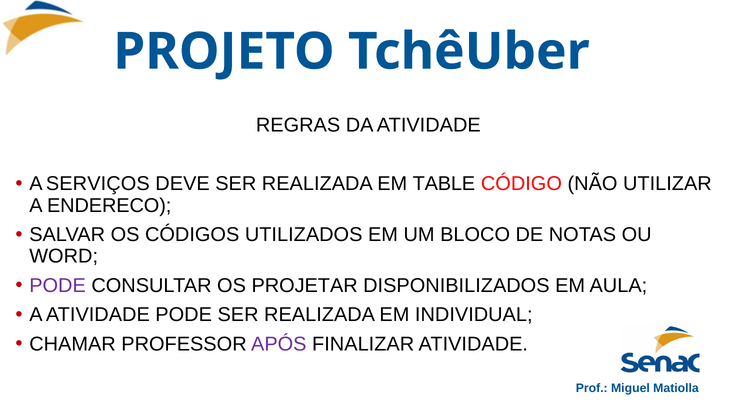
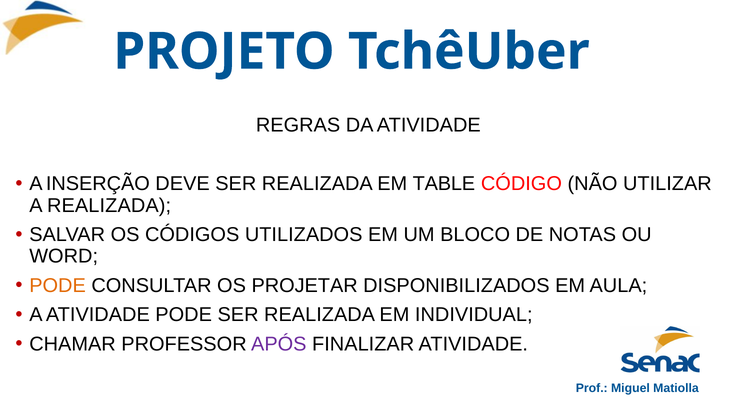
SERVIÇOS: SERVIÇOS -> INSERÇÃO
A ENDERECO: ENDERECO -> REALIZADA
PODE at (58, 285) colour: purple -> orange
